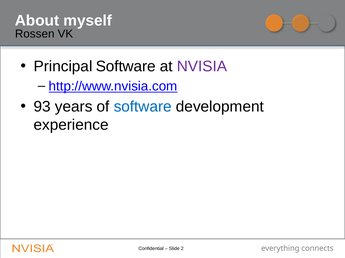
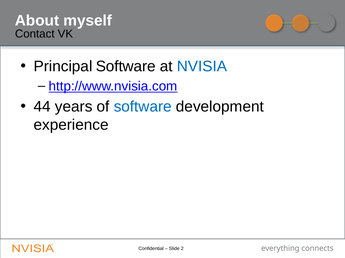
Rossen: Rossen -> Contact
NVISIA colour: purple -> blue
93: 93 -> 44
